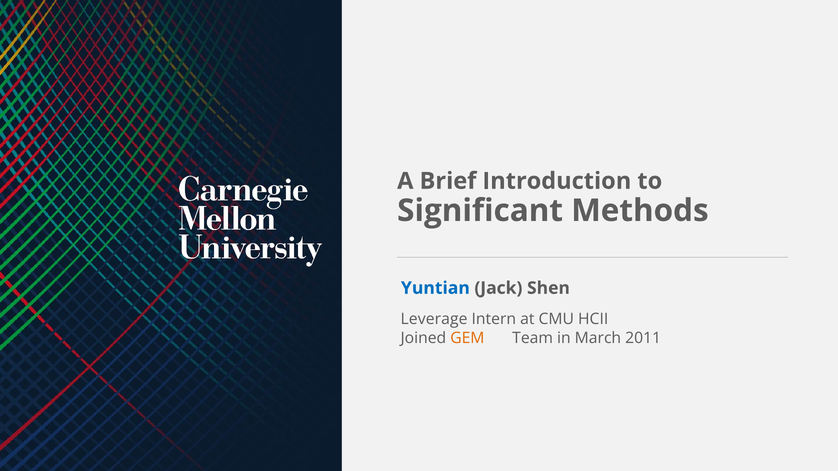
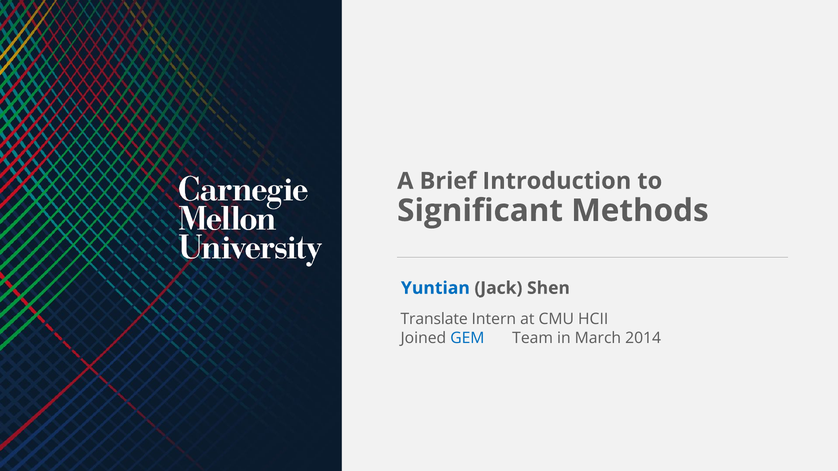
Leverage: Leverage -> Translate
GEM colour: orange -> blue
2011: 2011 -> 2014
